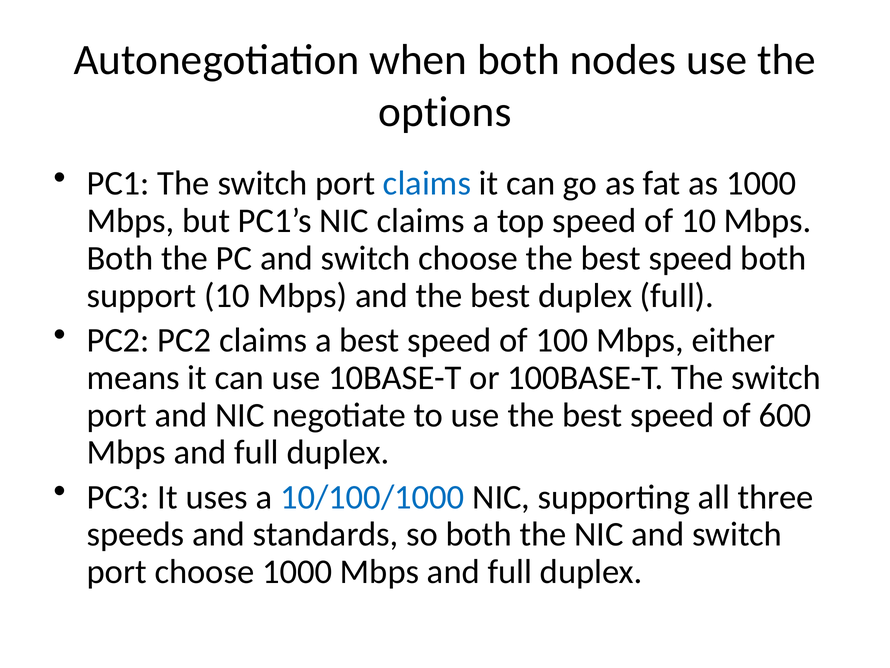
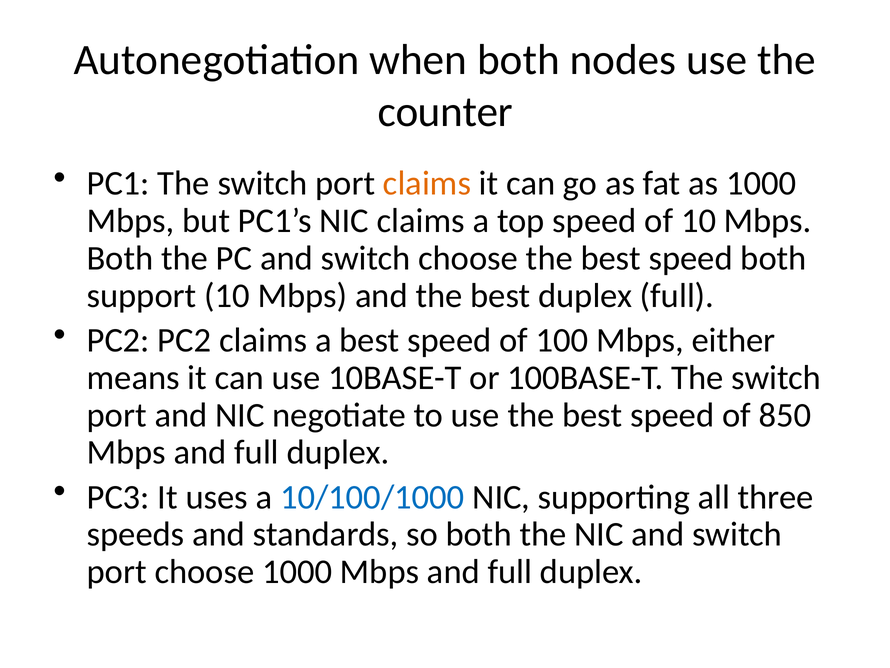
options: options -> counter
claims at (427, 183) colour: blue -> orange
600: 600 -> 850
